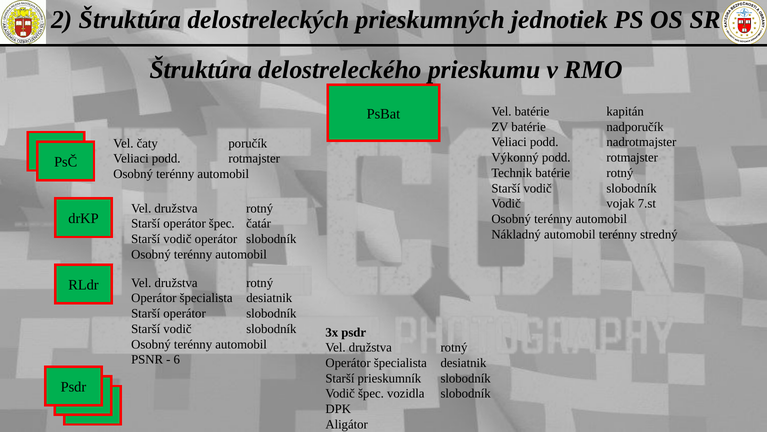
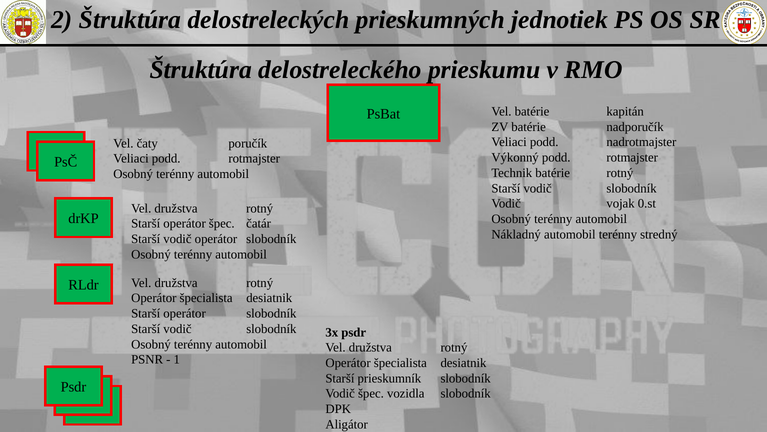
7.st: 7.st -> 0.st
6: 6 -> 1
